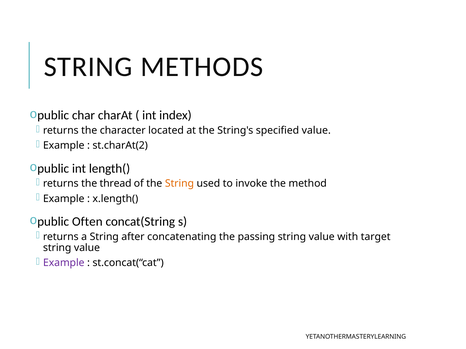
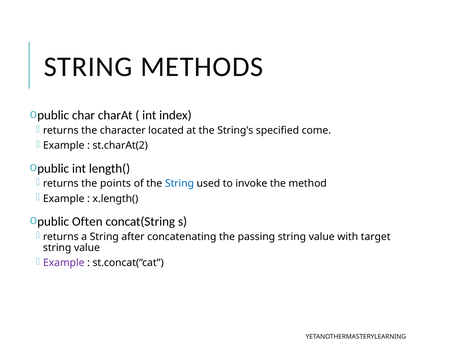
specified value: value -> come
thread: thread -> points
String at (179, 184) colour: orange -> blue
